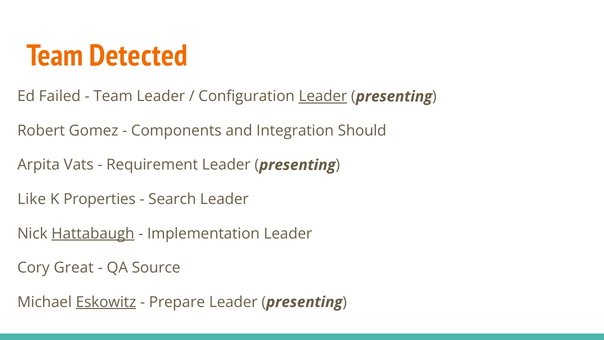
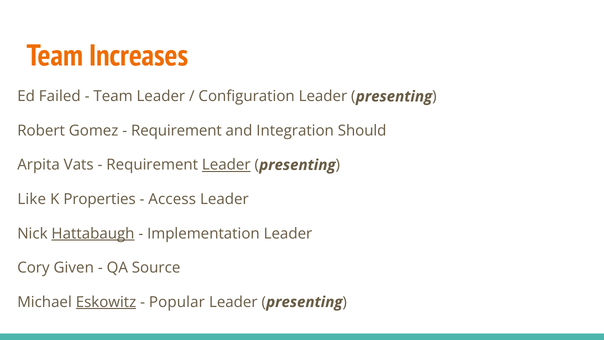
Detected: Detected -> Increases
Leader at (323, 96) underline: present -> none
Components at (176, 131): Components -> Requirement
Leader at (226, 165) underline: none -> present
Search: Search -> Access
Great: Great -> Given
Prepare: Prepare -> Popular
